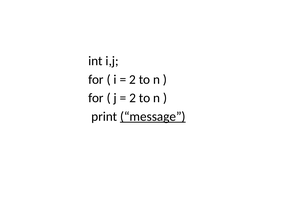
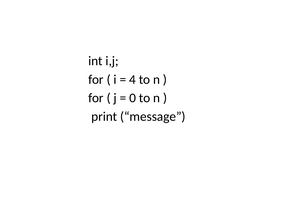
2 at (132, 79): 2 -> 4
2 at (133, 98): 2 -> 0
message underline: present -> none
